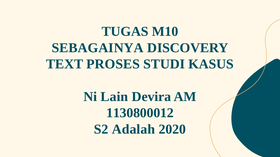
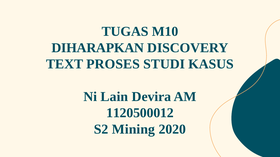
SEBAGAINYA: SEBAGAINYA -> DIHARAPKAN
1130800012: 1130800012 -> 1120500012
Adalah: Adalah -> Mining
